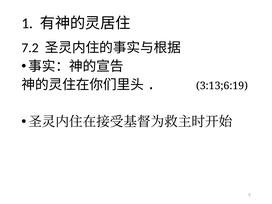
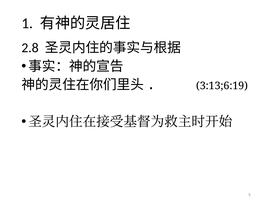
7.2: 7.2 -> 2.8
